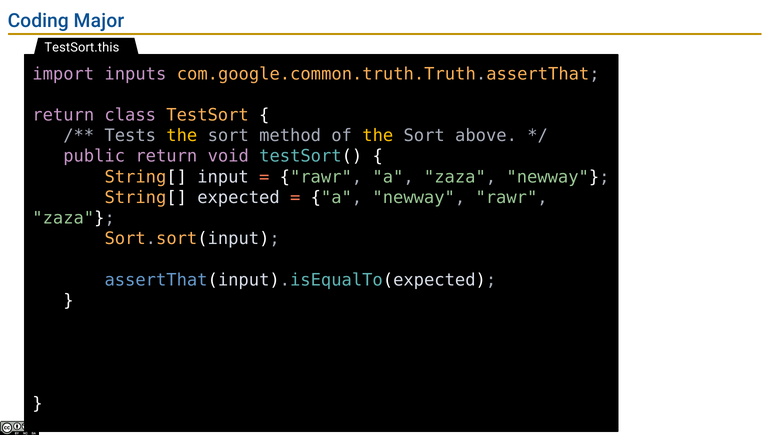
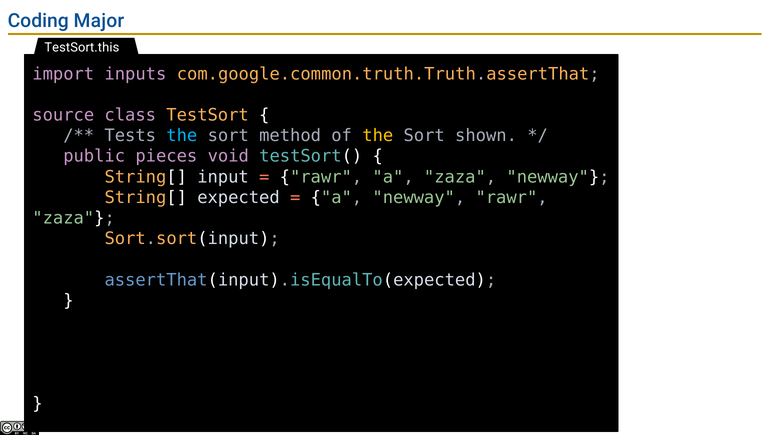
return at (63, 115): return -> source
the at (182, 136) colour: yellow -> light blue
above: above -> shown
public return: return -> pieces
